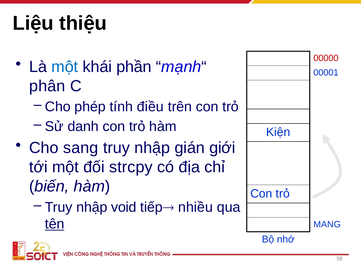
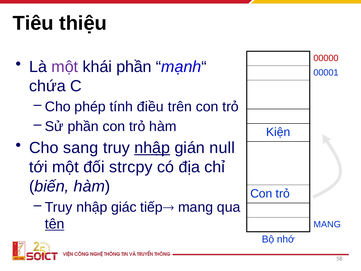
Liệu: Liệu -> Tiêu
một at (65, 67) colour: blue -> purple
phân: phân -> chứa
Sử danh: danh -> phần
nhập at (152, 148) underline: none -> present
giới: giới -> null
void: void -> giác
nhiều at (196, 207): nhiều -> mang
